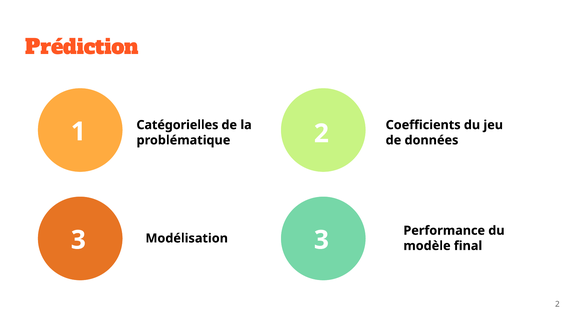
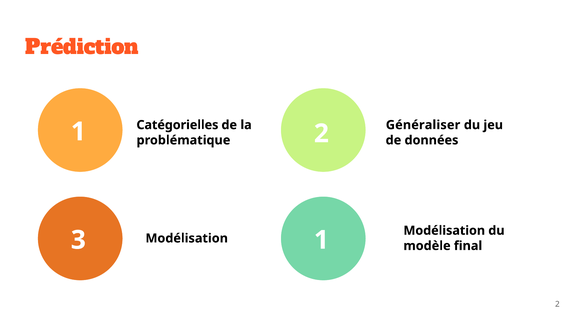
Coefficients: Coefficients -> Généraliser
Performance at (444, 231): Performance -> Modélisation
3 3: 3 -> 1
